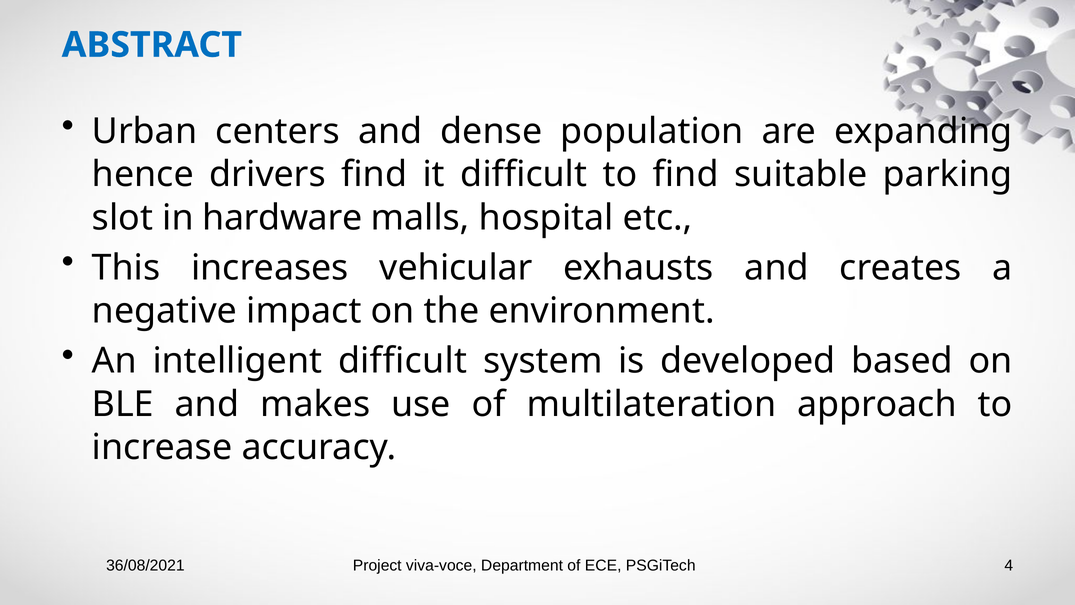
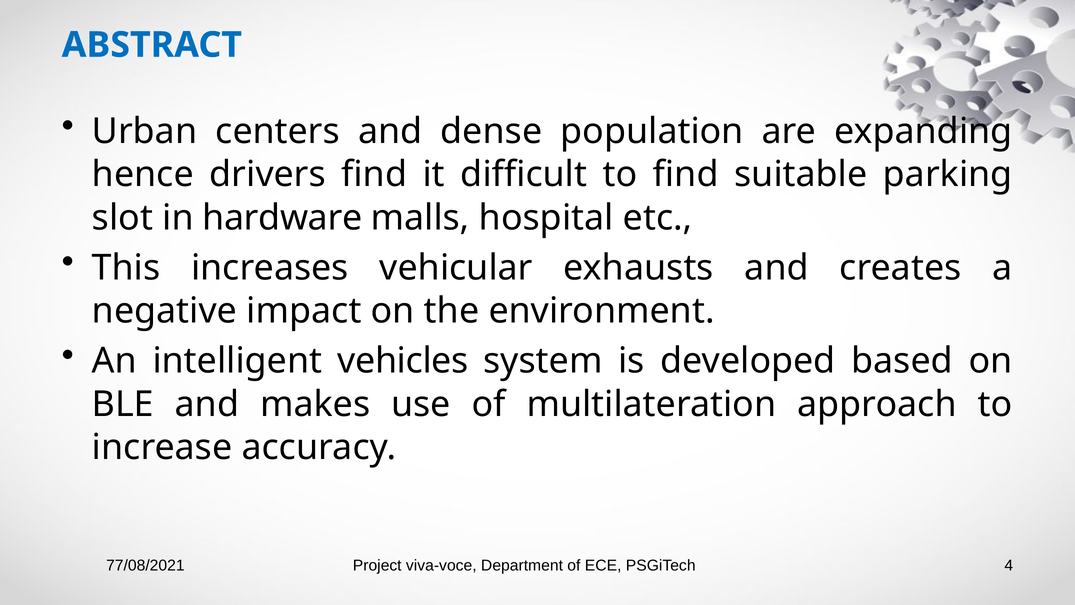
intelligent difficult: difficult -> vehicles
36/08/2021: 36/08/2021 -> 77/08/2021
